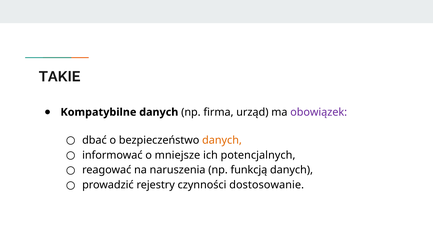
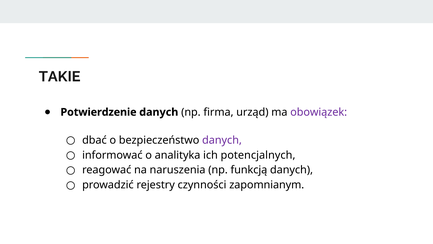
Kompatybilne: Kompatybilne -> Potwierdzenie
danych at (222, 140) colour: orange -> purple
mniejsze: mniejsze -> analityka
dostosowanie: dostosowanie -> zapomnianym
